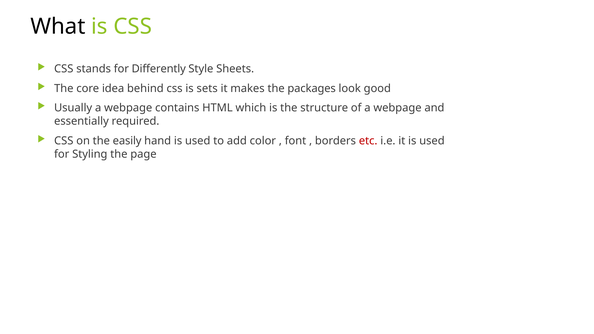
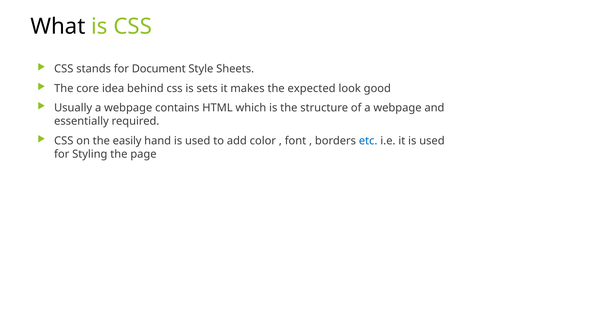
Differently: Differently -> Document
packages: packages -> expected
etc colour: red -> blue
